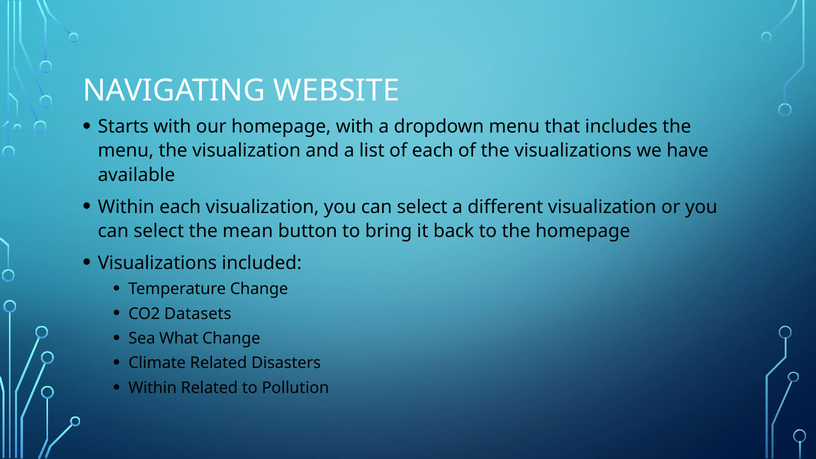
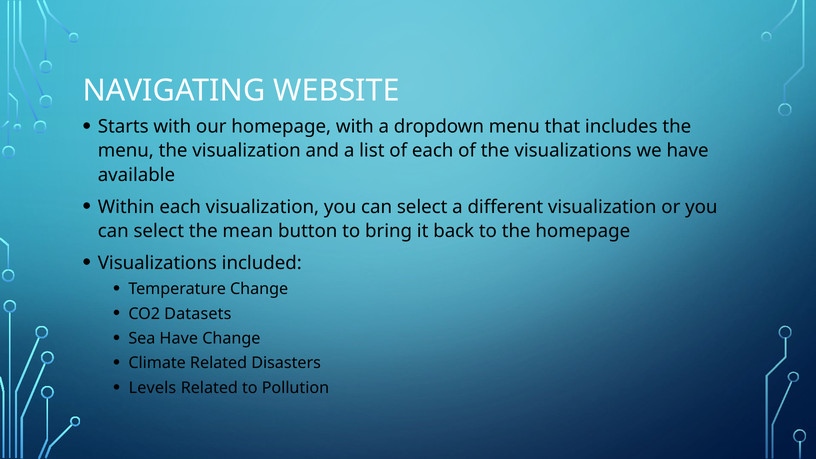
Sea What: What -> Have
Within at (153, 388): Within -> Levels
